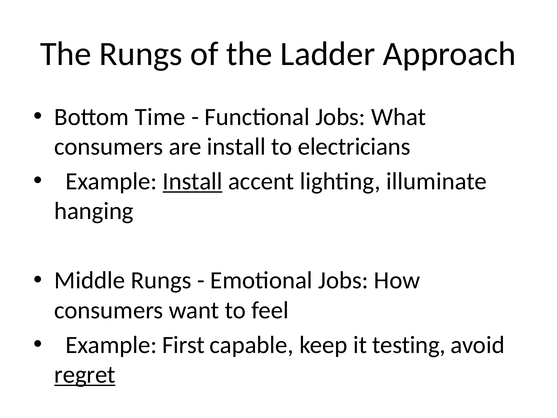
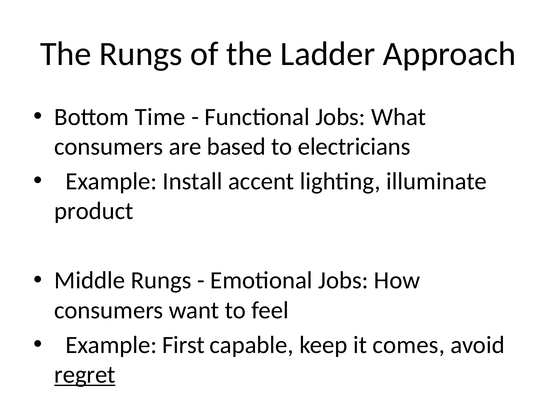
are install: install -> based
Install at (193, 181) underline: present -> none
hanging: hanging -> product
testing: testing -> comes
